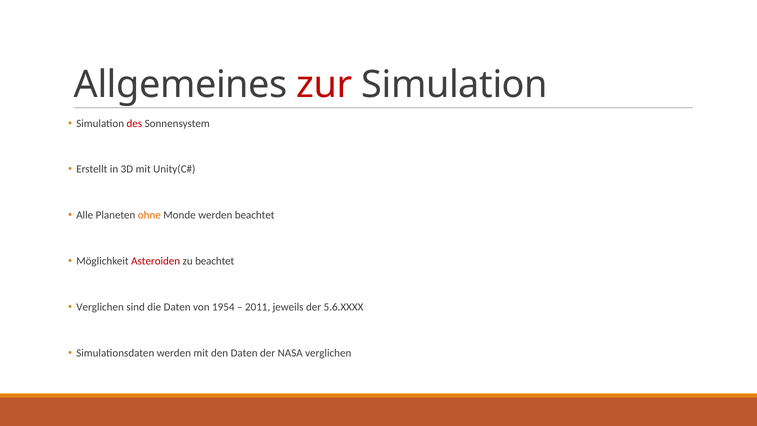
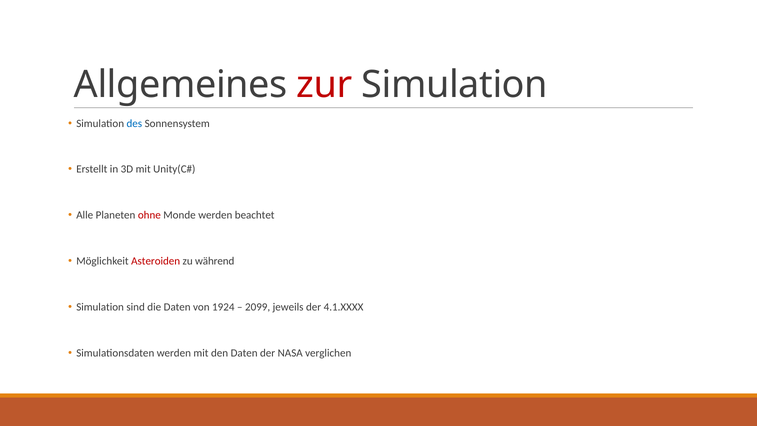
des colour: red -> blue
ohne colour: orange -> red
zu beachtet: beachtet -> während
Verglichen at (100, 307): Verglichen -> Simulation
1954: 1954 -> 1924
2011: 2011 -> 2099
5.6.XXXX: 5.6.XXXX -> 4.1.XXXX
